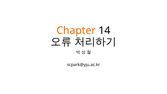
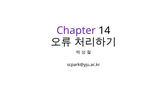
Chapter colour: orange -> purple
